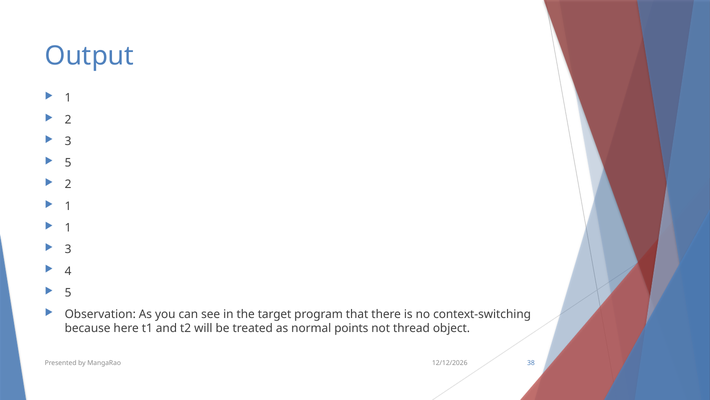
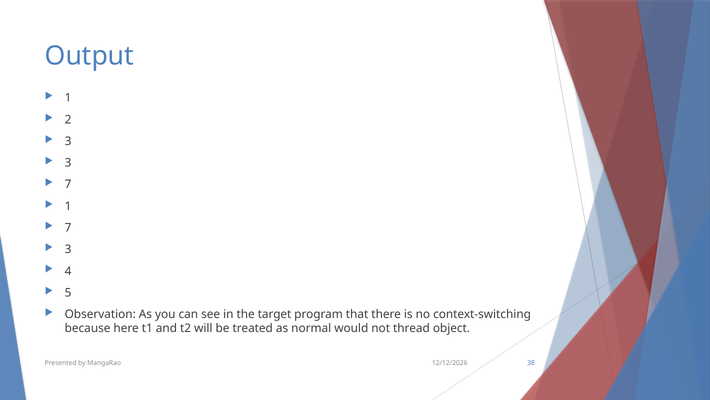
5 at (68, 163): 5 -> 3
2 at (68, 184): 2 -> 7
1 at (68, 227): 1 -> 7
points: points -> would
